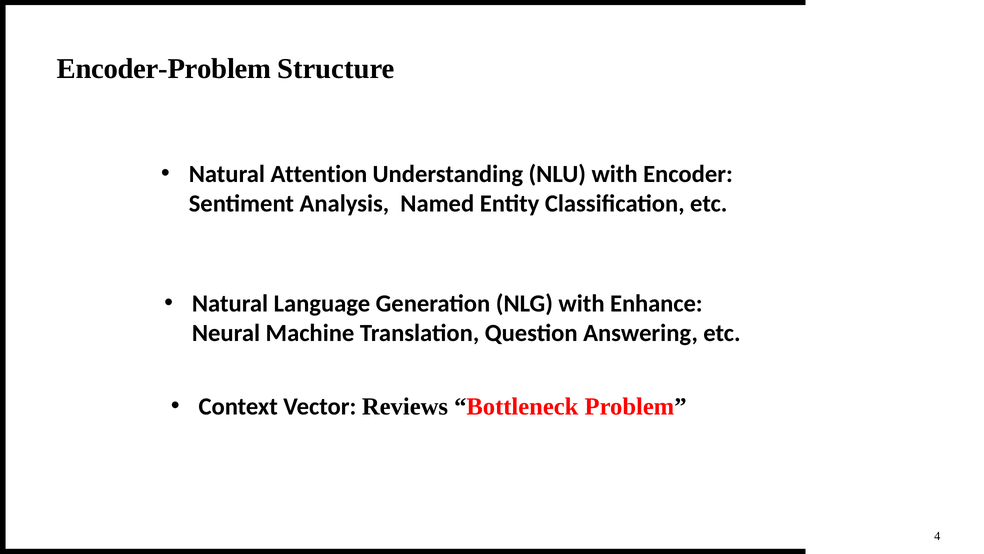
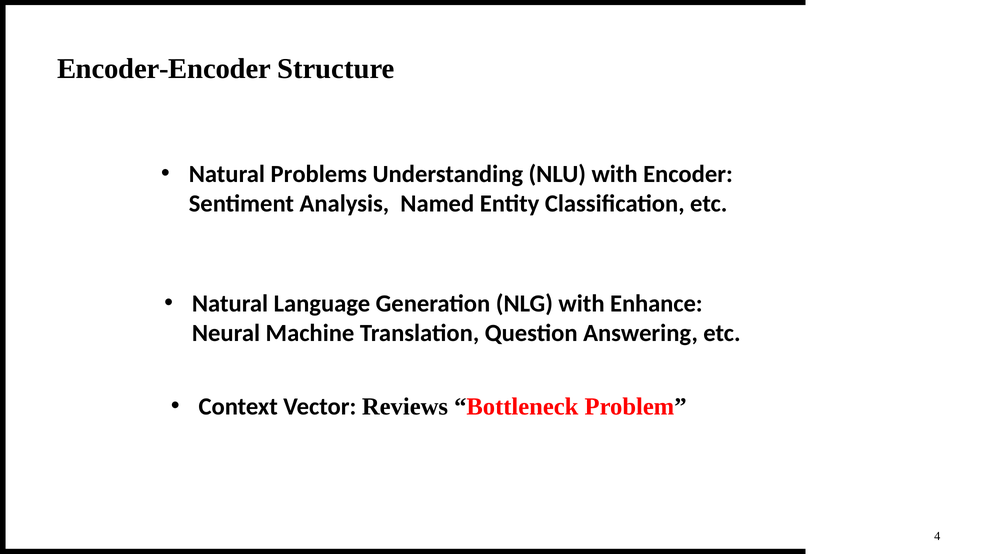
Encoder-Problem: Encoder-Problem -> Encoder-Encoder
Attention: Attention -> Problems
